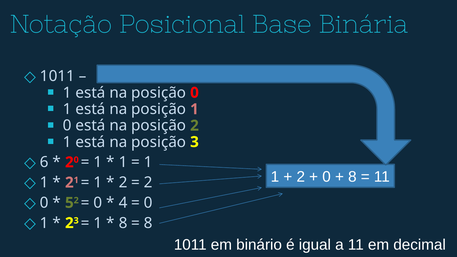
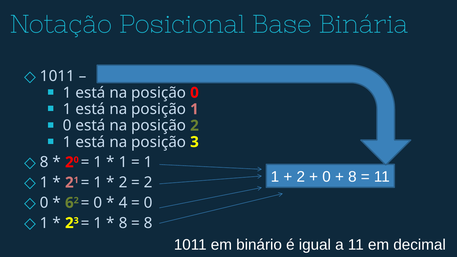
6 at (44, 162): 6 -> 8
5: 5 -> 6
